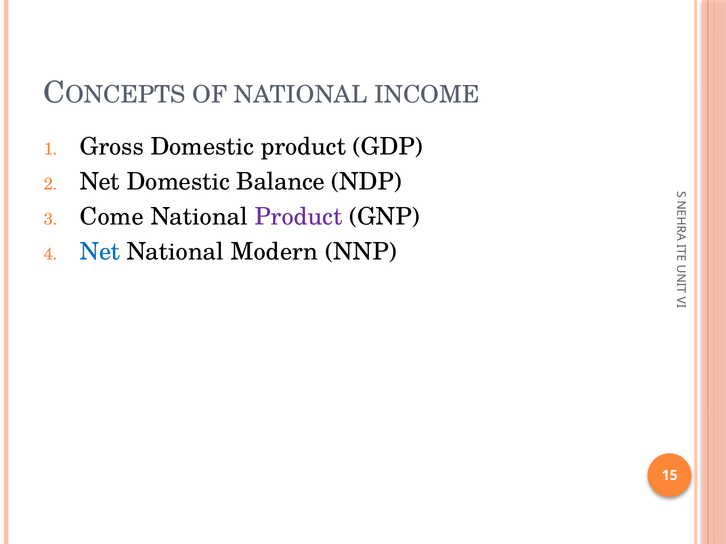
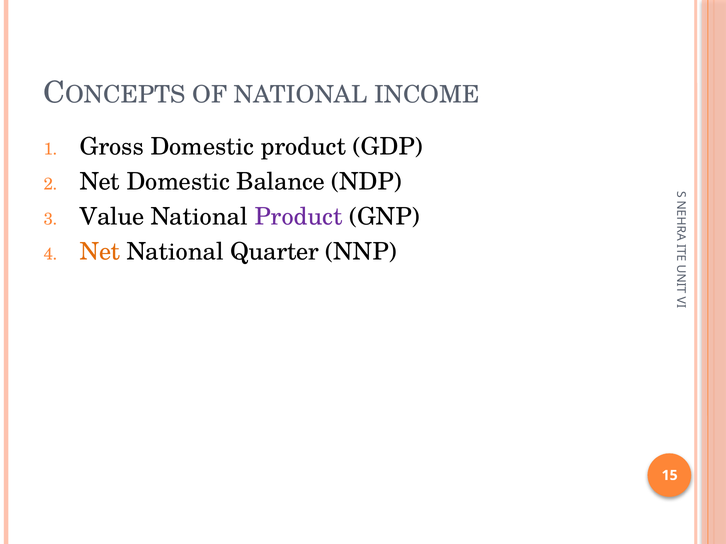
Come: Come -> Value
Net at (100, 252) colour: blue -> orange
Modern: Modern -> Quarter
